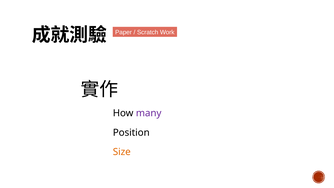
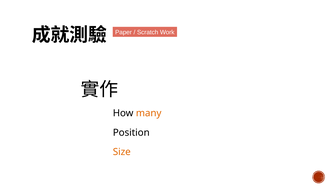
many colour: purple -> orange
